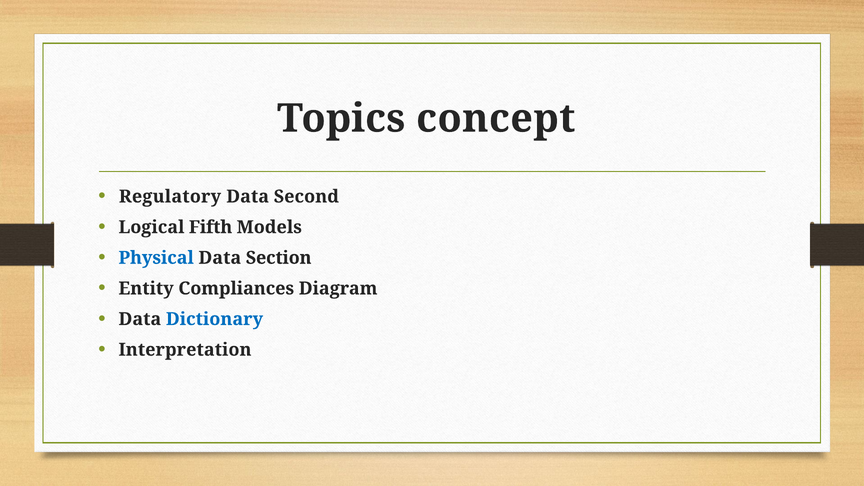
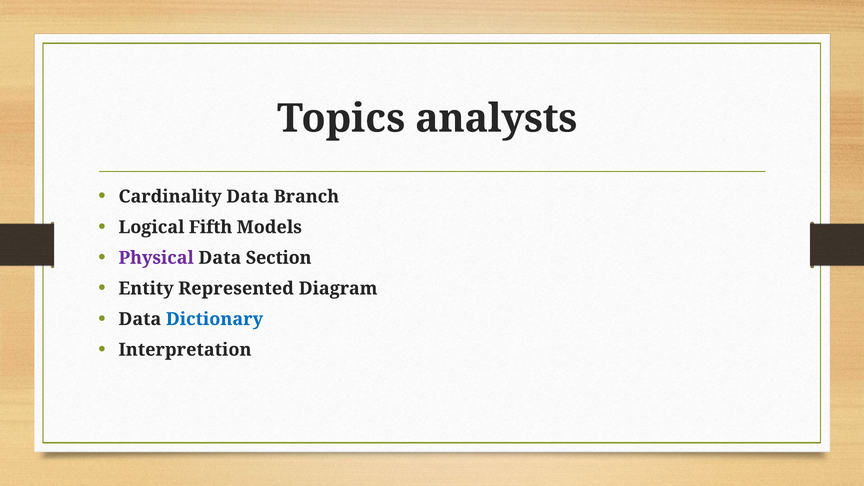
concept: concept -> analysts
Regulatory: Regulatory -> Cardinality
Second: Second -> Branch
Physical colour: blue -> purple
Compliances: Compliances -> Represented
